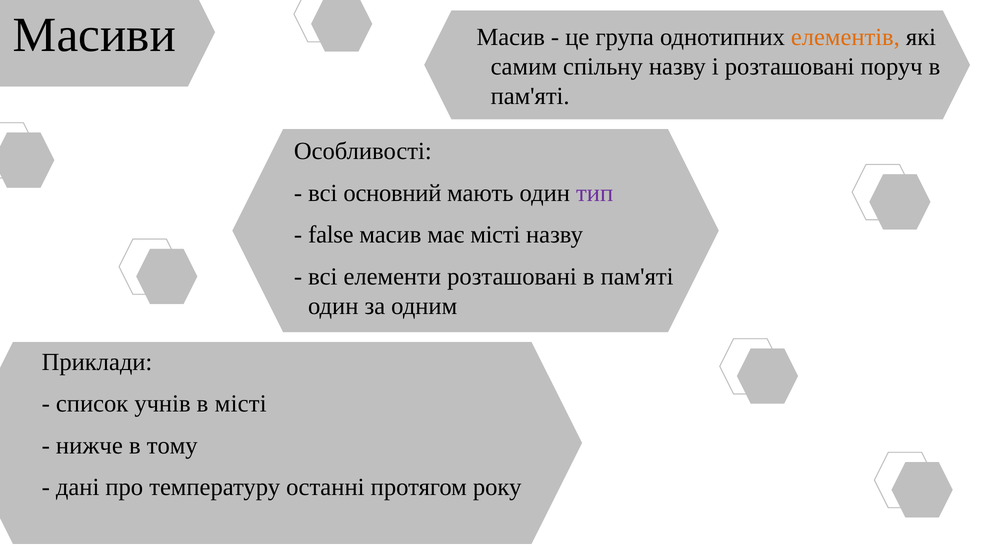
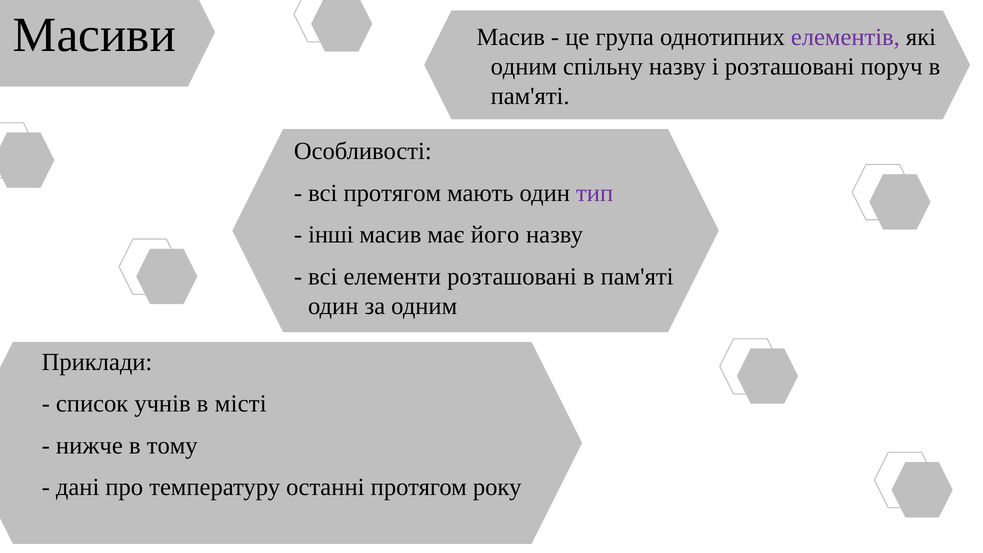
елементів colour: orange -> purple
самим at (524, 66): самим -> одним
всі основний: основний -> протягом
false: false -> інші
має місті: місті -> його
